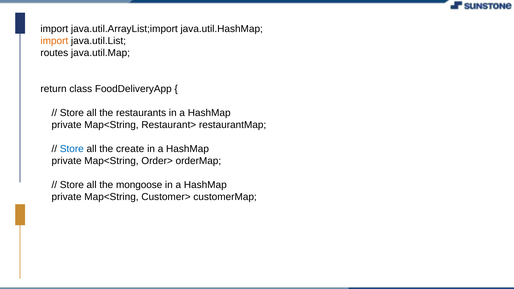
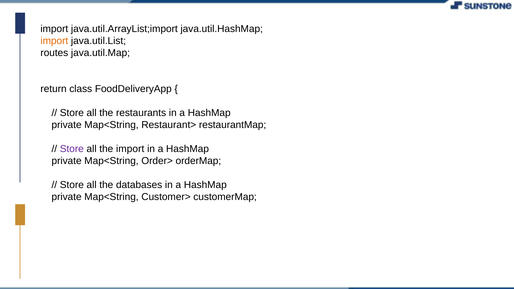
Store at (72, 149) colour: blue -> purple
the create: create -> import
mongoose: mongoose -> databases
